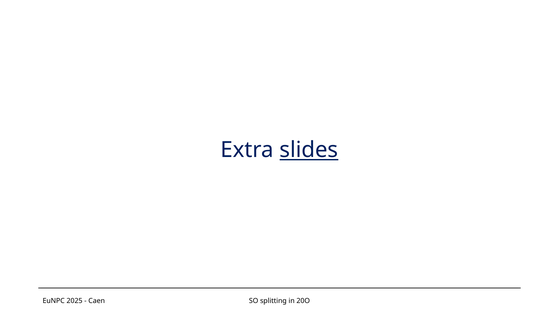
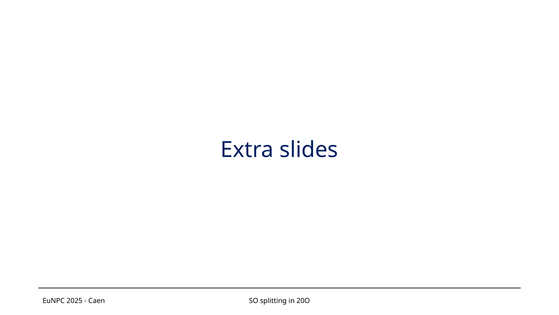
slides underline: present -> none
